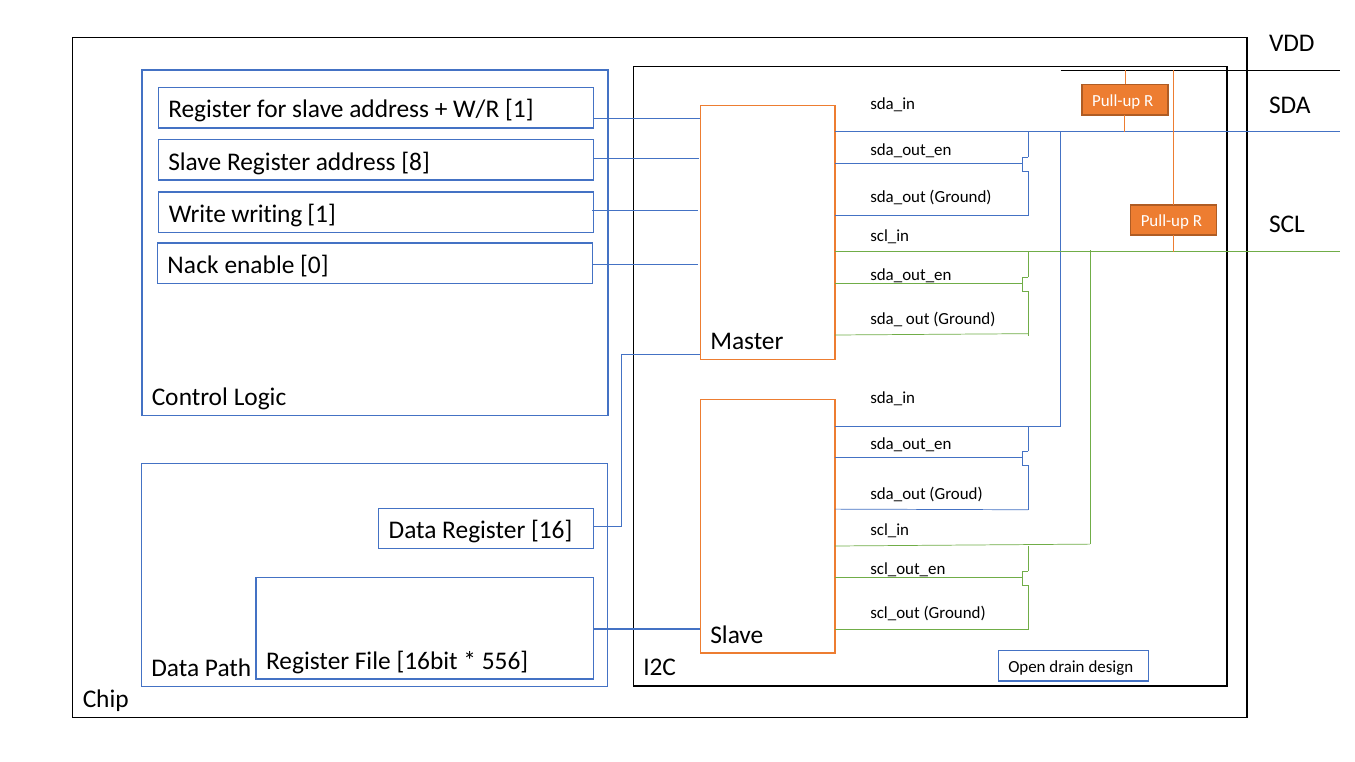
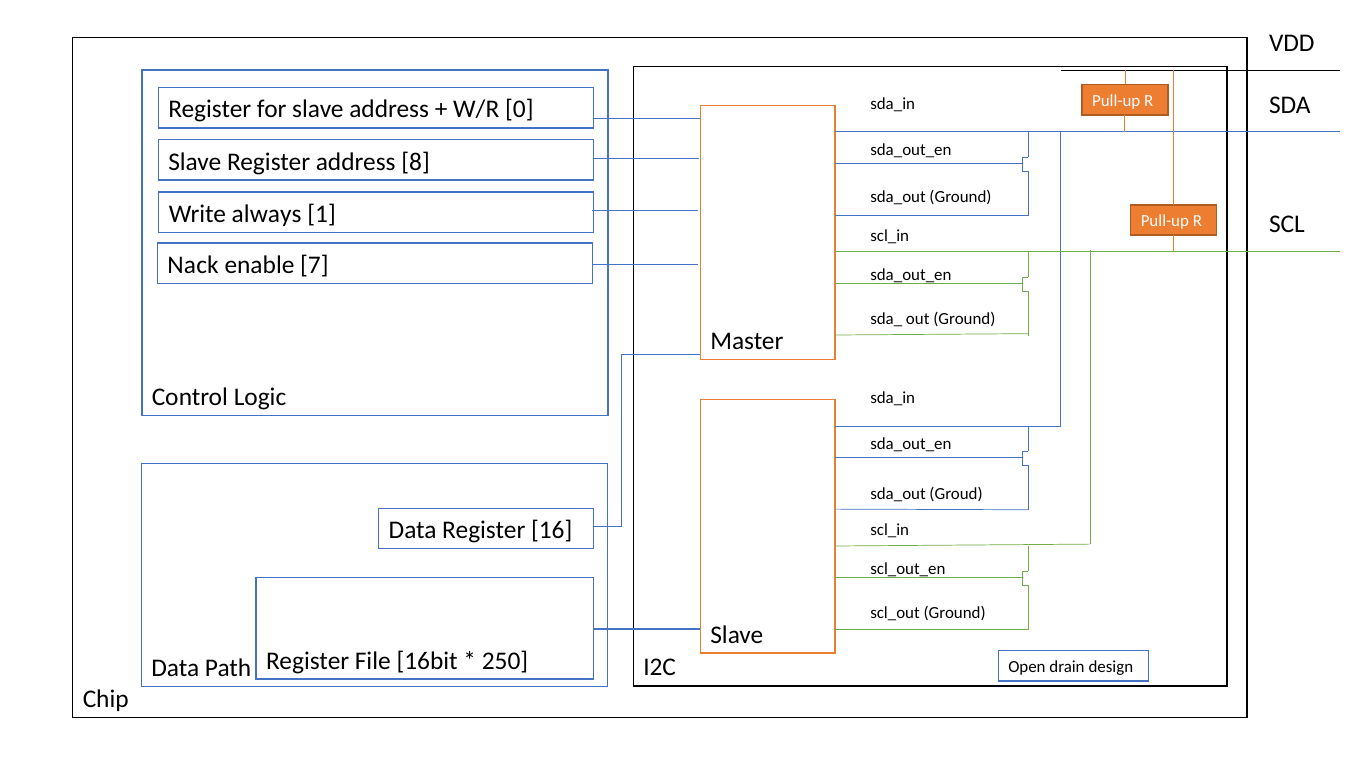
W/R 1: 1 -> 0
writing: writing -> always
0: 0 -> 7
556: 556 -> 250
